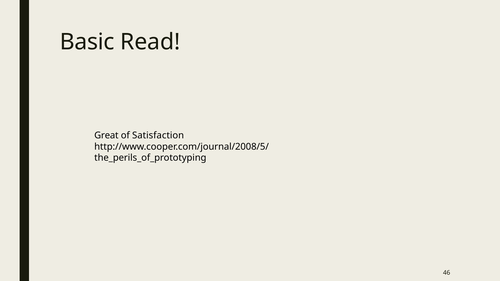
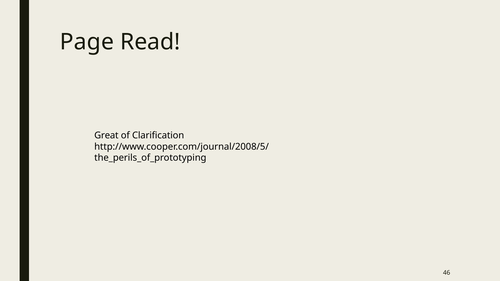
Basic: Basic -> Page
Satisfaction: Satisfaction -> Clarification
